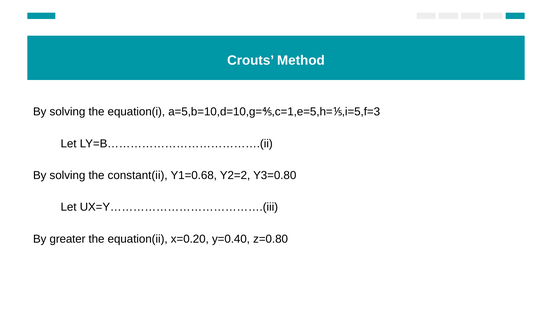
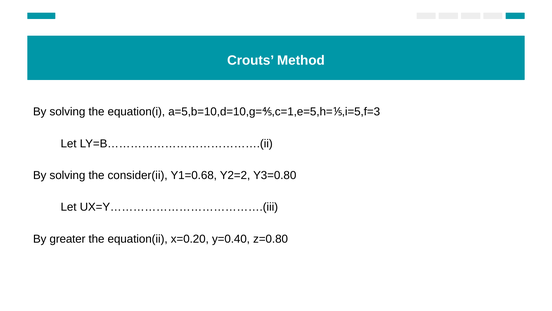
constant(ii: constant(ii -> consider(ii
